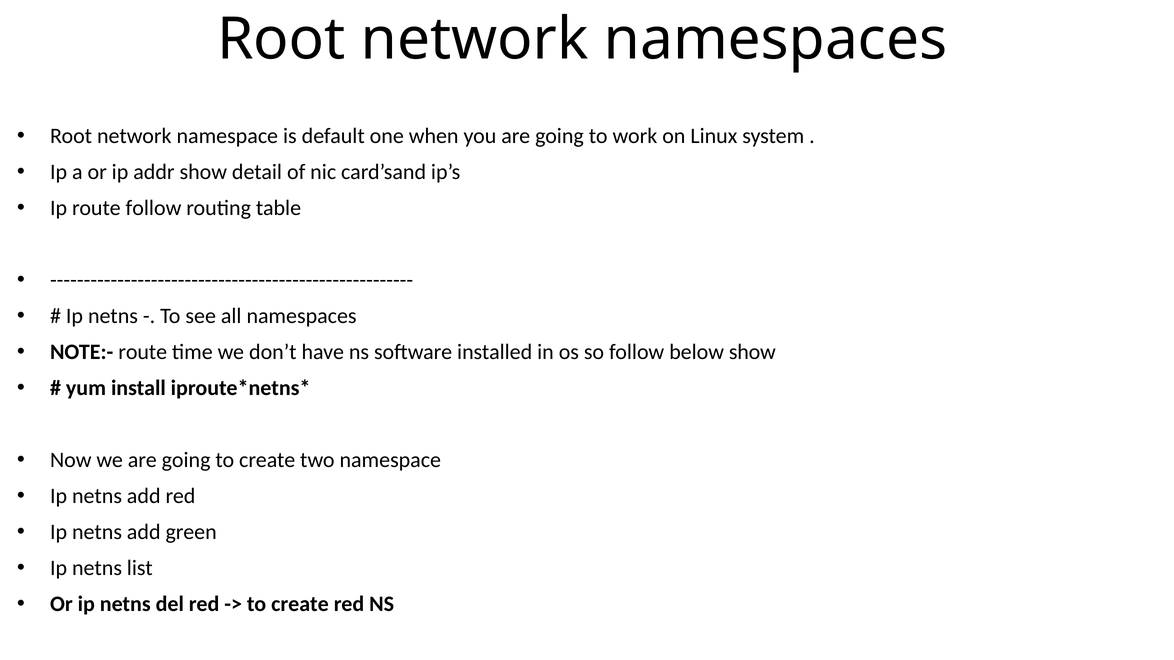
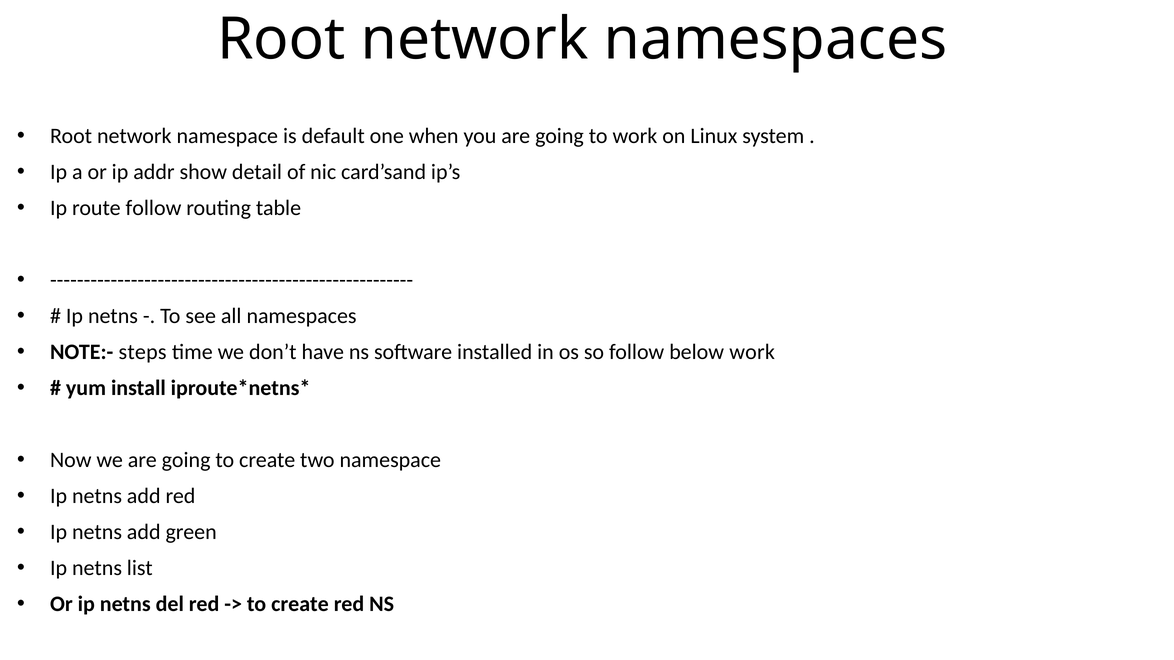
NOTE:- route: route -> steps
below show: show -> work
